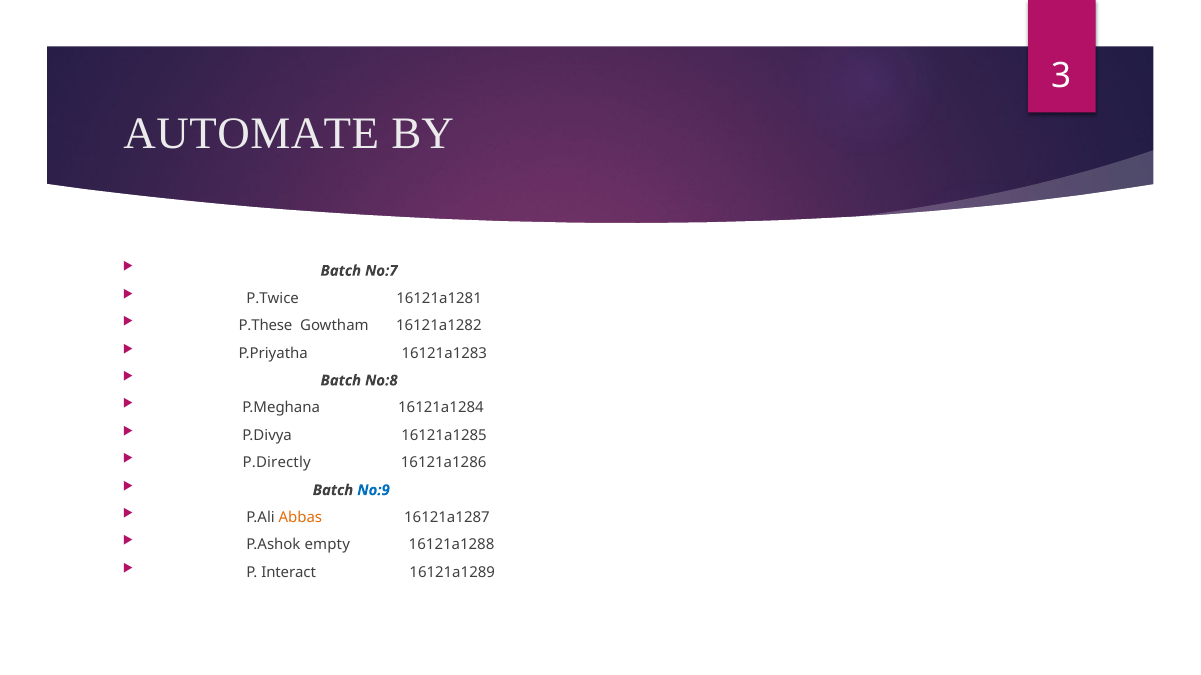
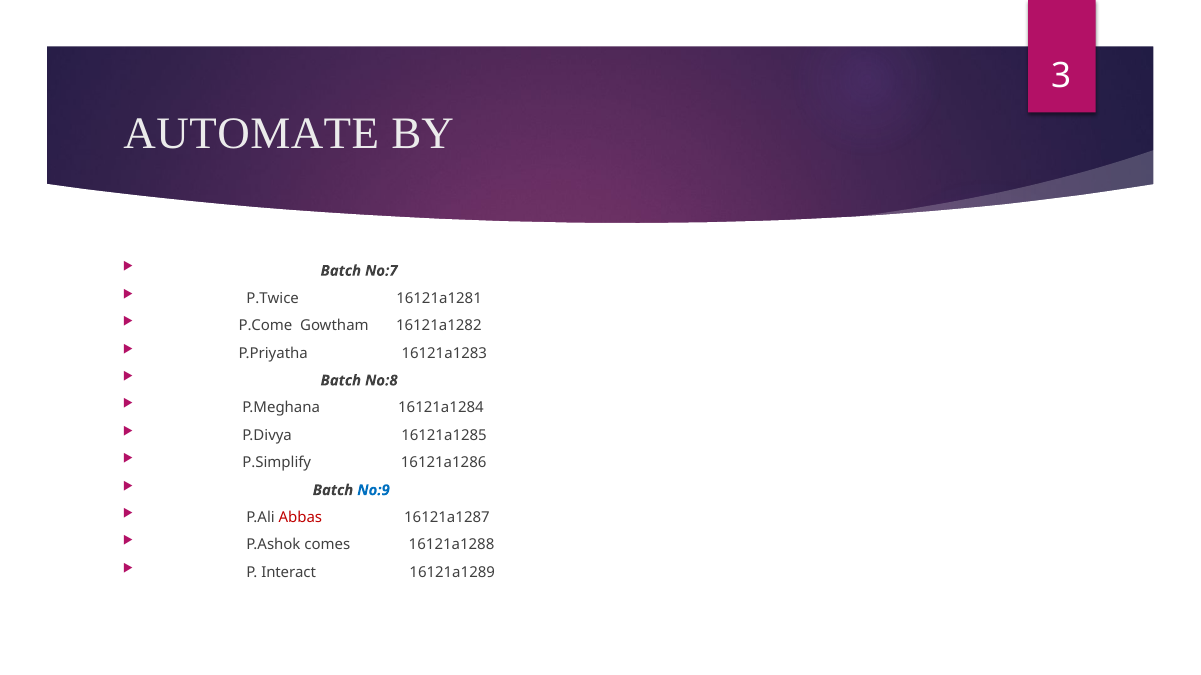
P.These: P.These -> P.Come
P.Directly: P.Directly -> P.Simplify
Abbas colour: orange -> red
empty: empty -> comes
